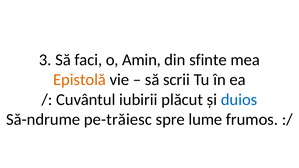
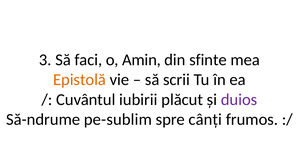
duios colour: blue -> purple
pe-trăiesc: pe-trăiesc -> pe-sublim
lume: lume -> cânți
